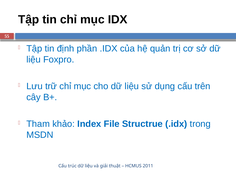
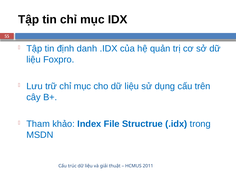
phần: phần -> danh
